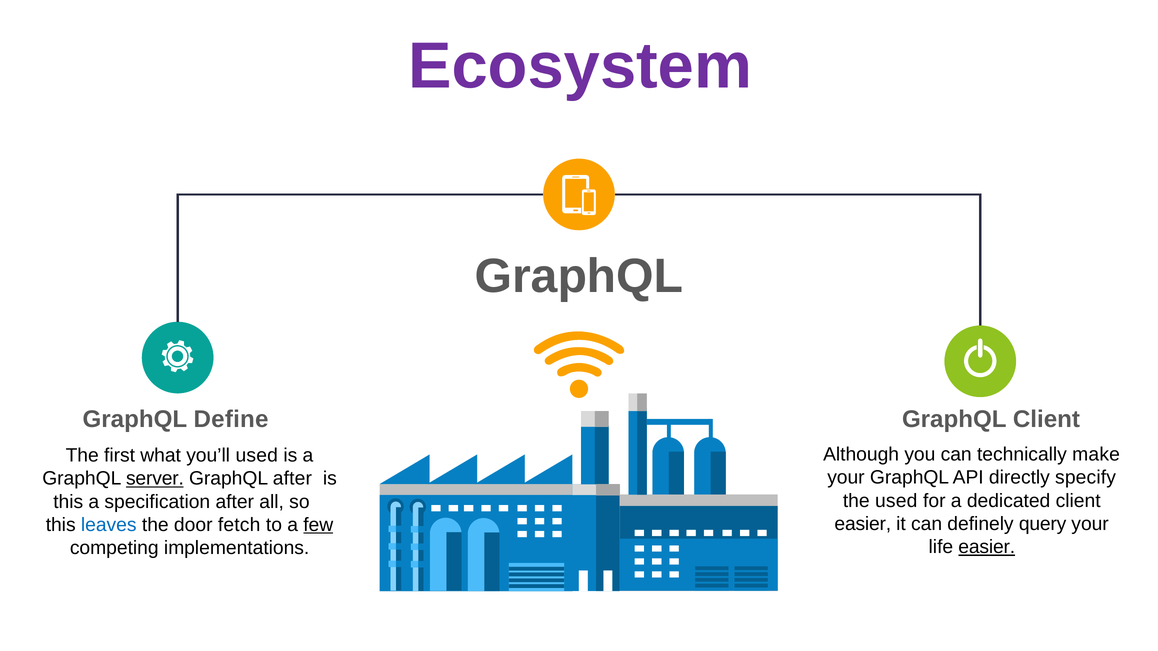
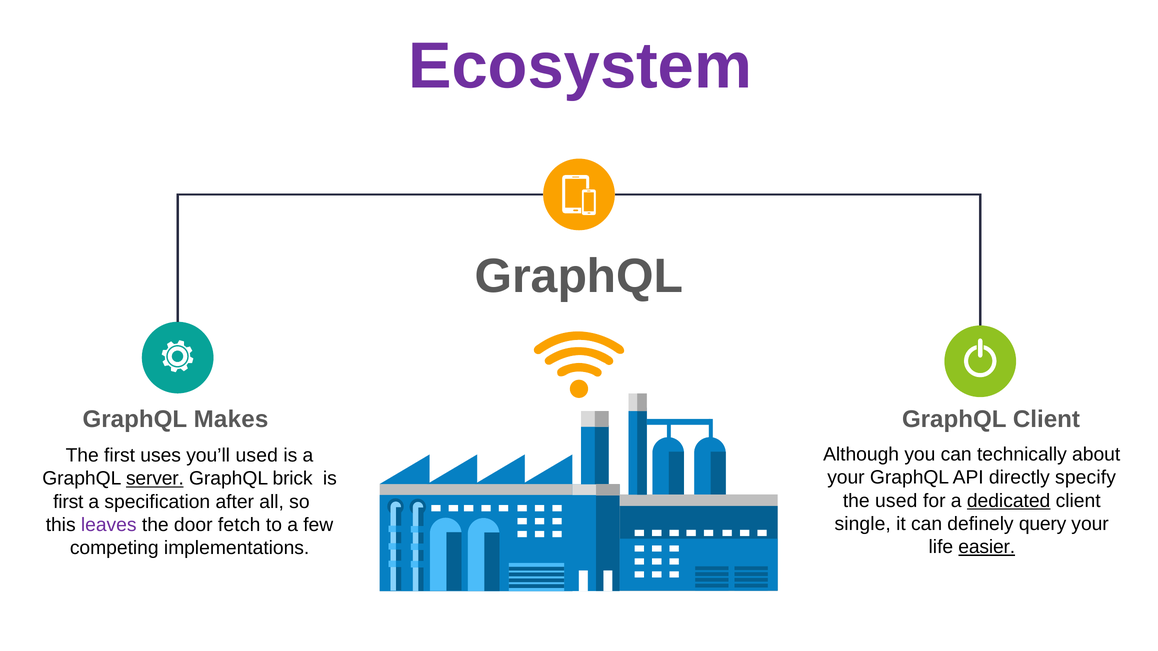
Define: Define -> Makes
make: make -> about
what: what -> uses
GraphQL after: after -> brick
dedicated underline: none -> present
this at (68, 502): this -> first
easier at (863, 524): easier -> single
leaves colour: blue -> purple
few underline: present -> none
